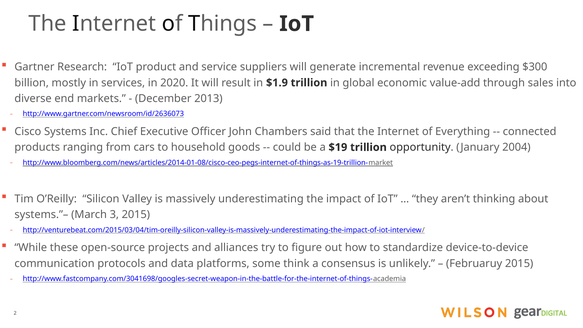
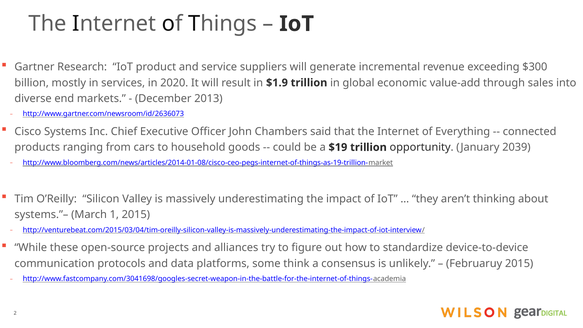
2004: 2004 -> 2039
3: 3 -> 1
